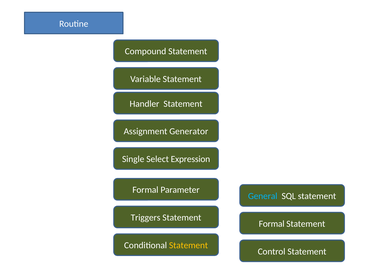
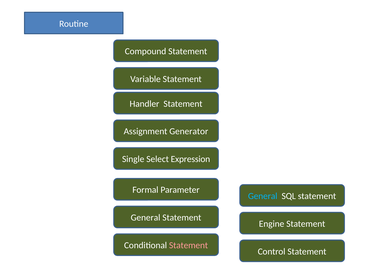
Triggers at (146, 217): Triggers -> General
Formal at (272, 224): Formal -> Engine
Statement at (189, 245) colour: yellow -> pink
